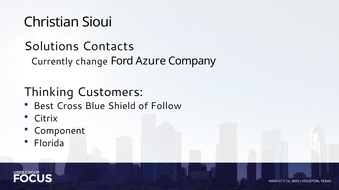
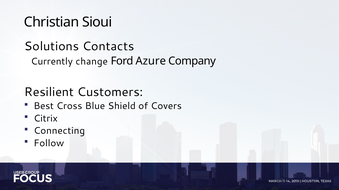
Thinking: Thinking -> Resilient
Follow: Follow -> Covers
Component: Component -> Connecting
Florida: Florida -> Follow
